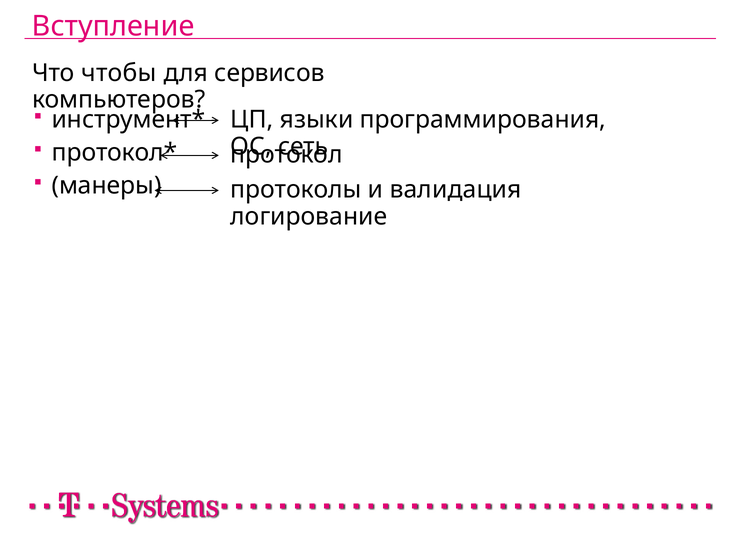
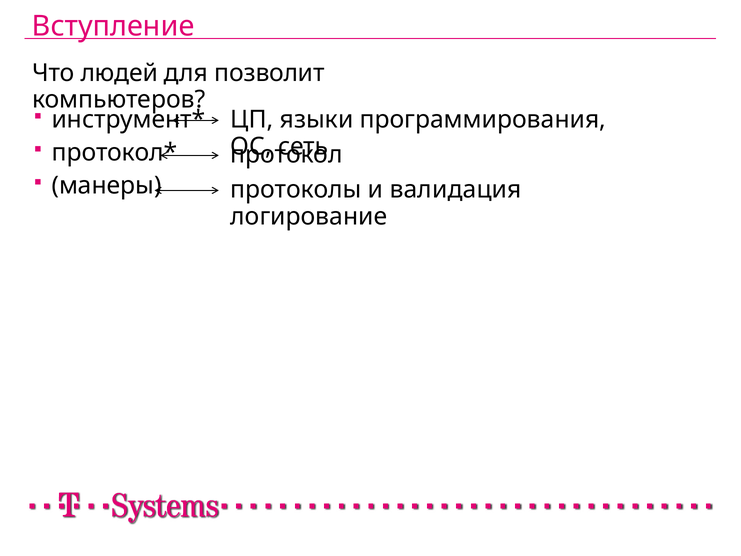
чтобы: чтобы -> людей
сервисов: сервисов -> позволит
